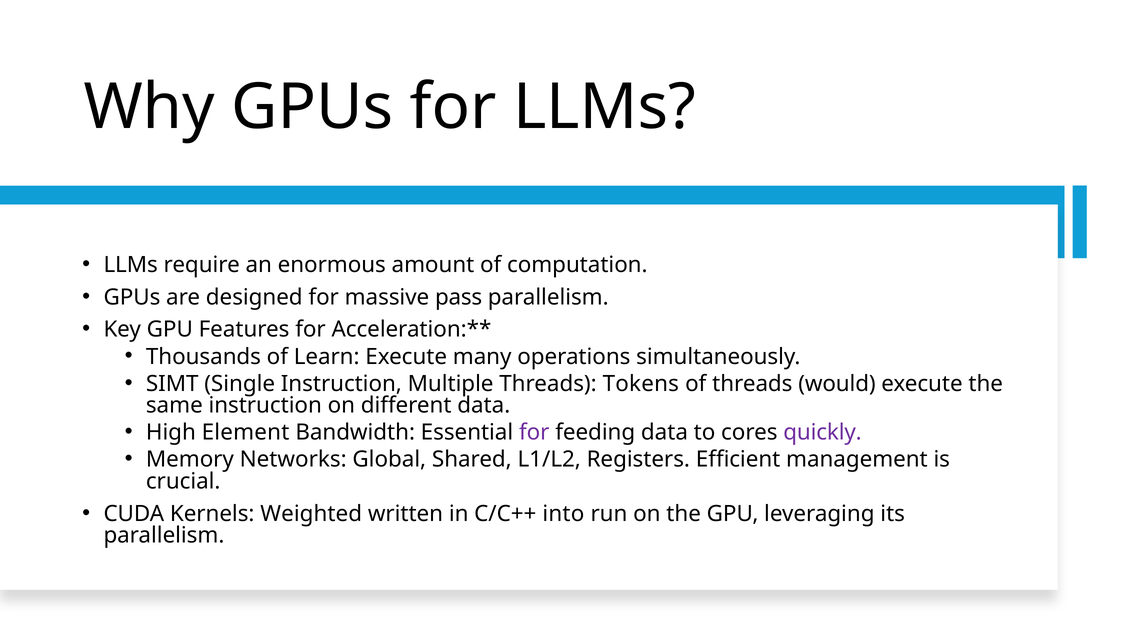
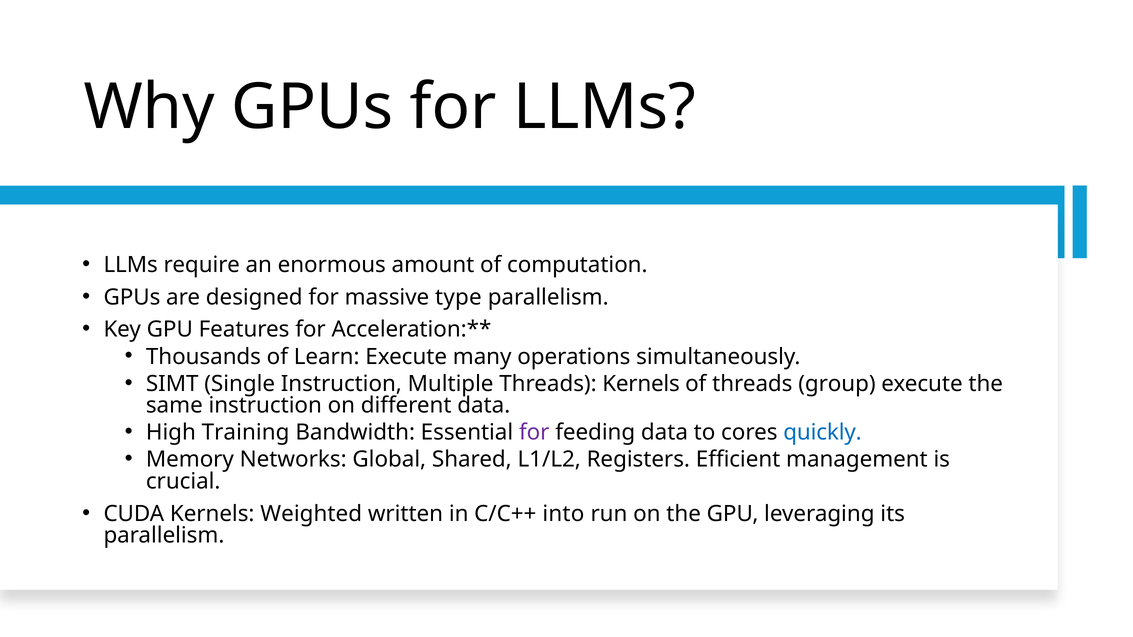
pass: pass -> type
Threads Tokens: Tokens -> Kernels
would: would -> group
Element: Element -> Training
quickly colour: purple -> blue
